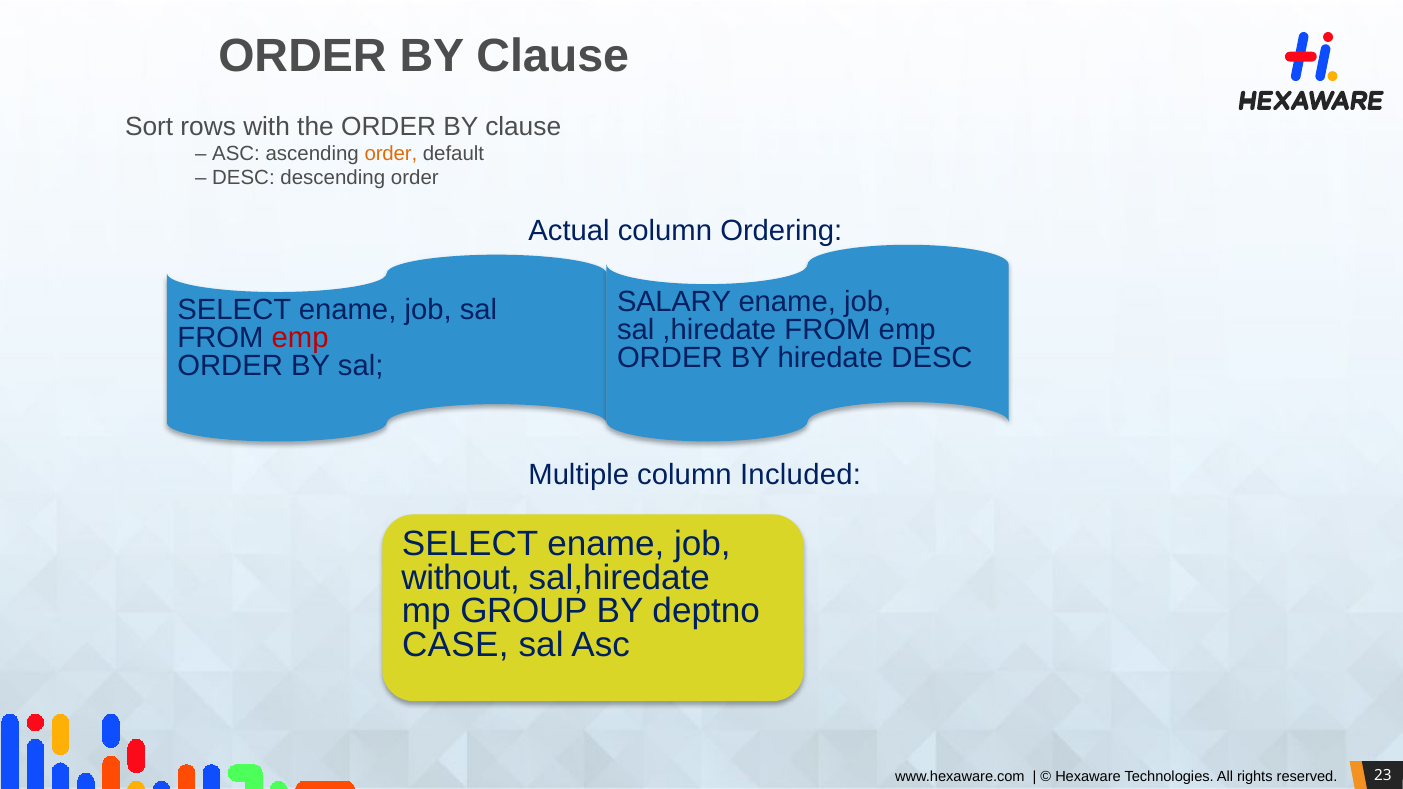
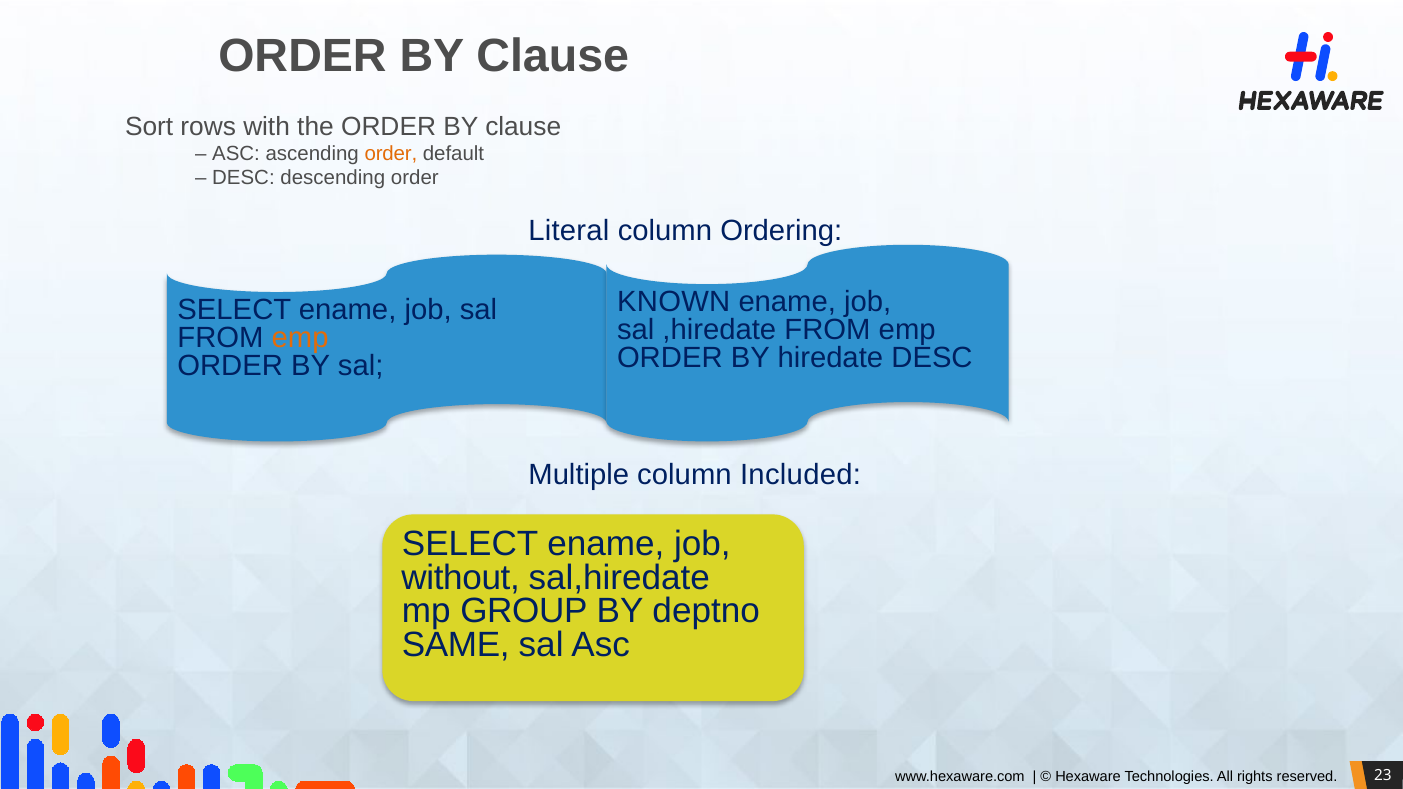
Actual: Actual -> Literal
SALARY: SALARY -> KNOWN
emp at (300, 338) colour: red -> orange
CASE: CASE -> SAME
